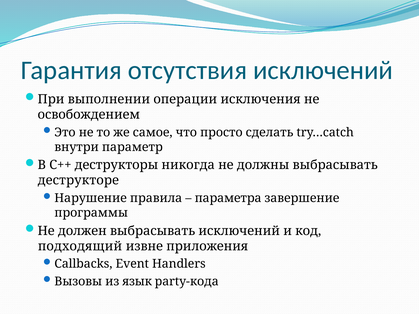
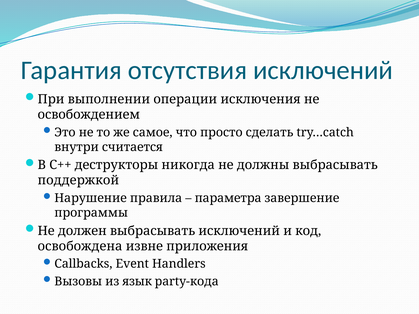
параметр: параметр -> считается
деструкторе: деструкторе -> поддержкой
подходящий: подходящий -> освобождена
